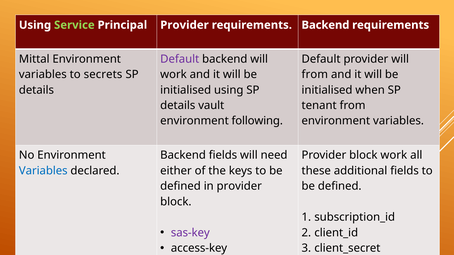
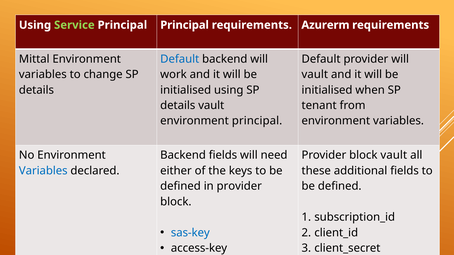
Principal Provider: Provider -> Principal
requirements Backend: Backend -> Azurerm
Default at (180, 59) colour: purple -> blue
secrets: secrets -> change
from at (315, 75): from -> vault
environment following: following -> principal
block work: work -> vault
sas-key colour: purple -> blue
